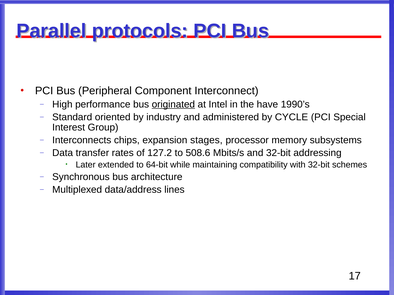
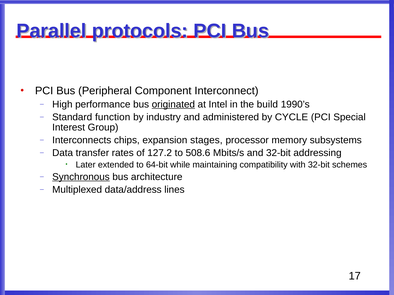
have: have -> build
oriented: oriented -> function
Synchronous underline: none -> present
